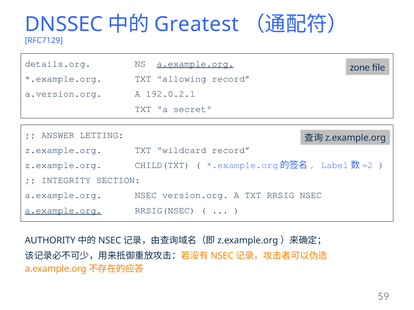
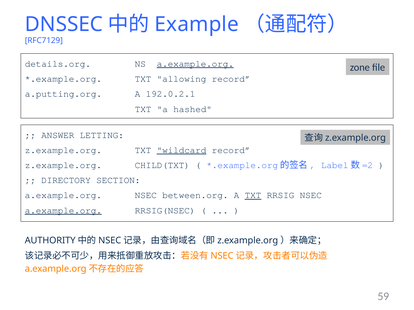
Greatest: Greatest -> Example
a.version.org: a.version.org -> a.putting.org
secret: secret -> hashed
wildcard underline: none -> present
INTEGRITY: INTEGRITY -> DIRECTORY
version.org: version.org -> between.org
TXT at (253, 196) underline: none -> present
